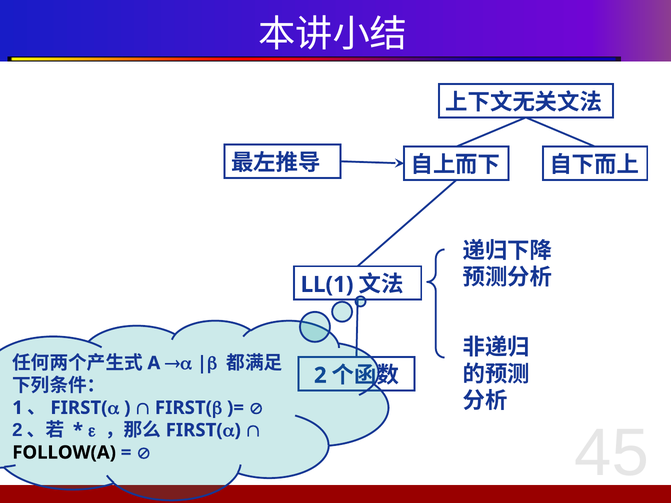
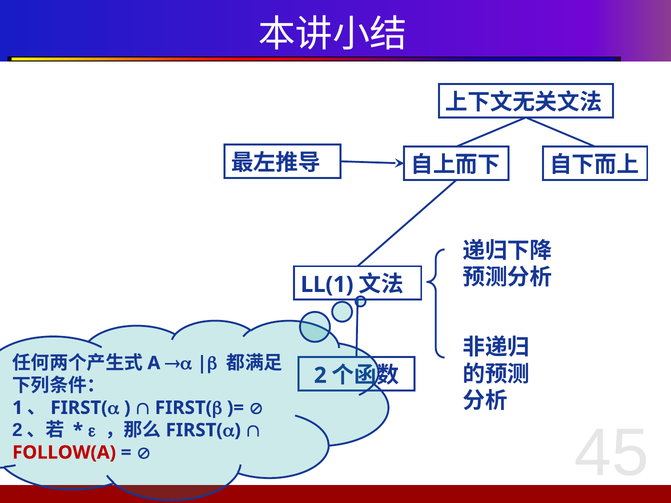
FOLLOW(A colour: black -> red
